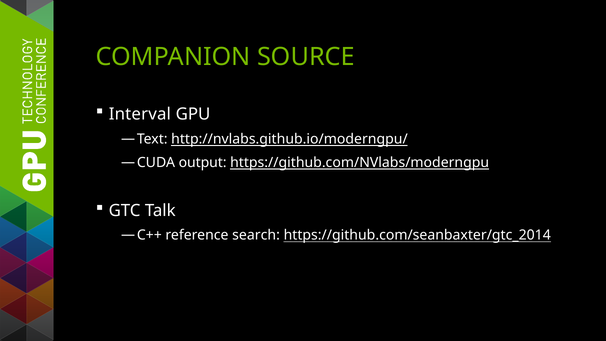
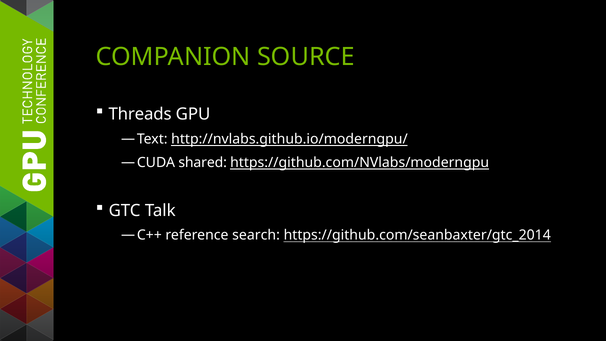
Interval: Interval -> Threads
output: output -> shared
